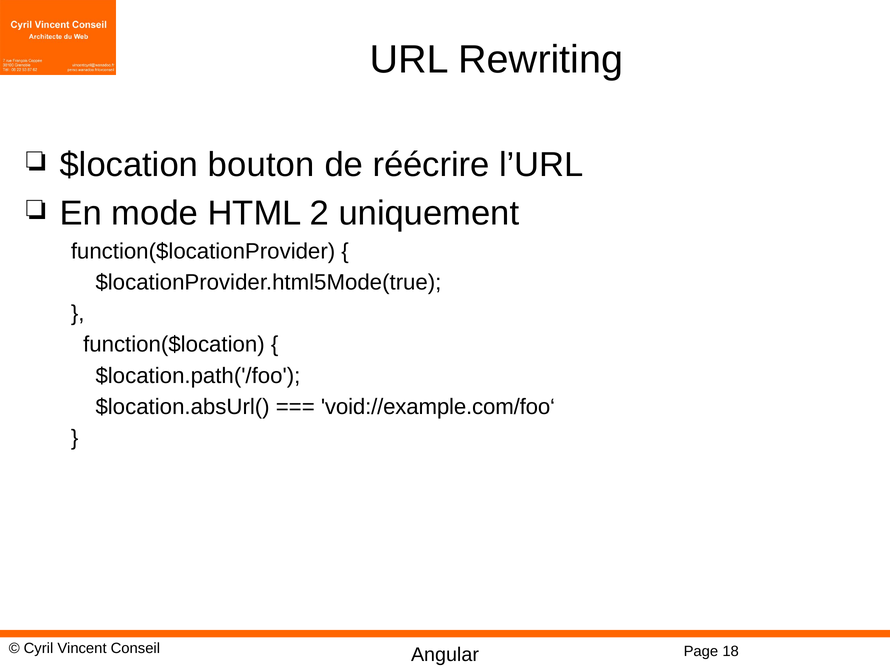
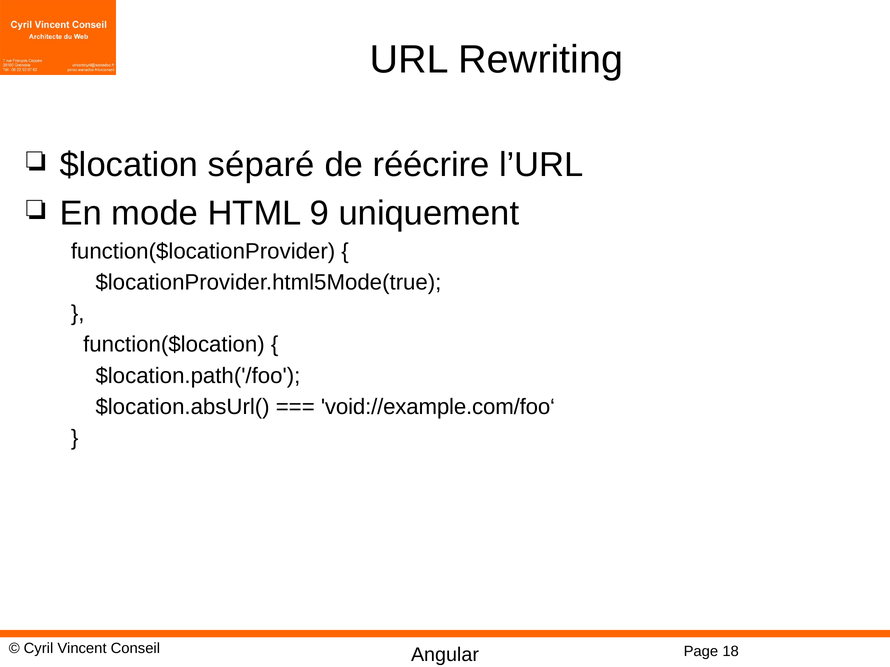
bouton: bouton -> séparé
2: 2 -> 9
